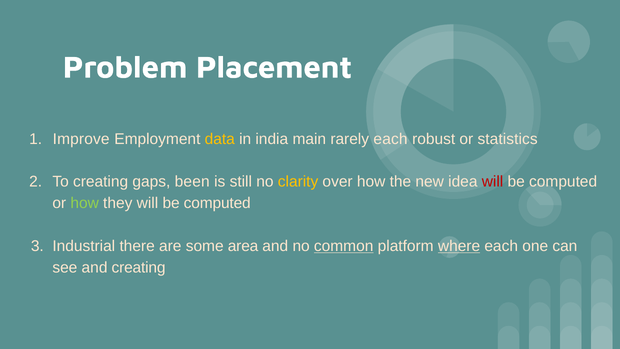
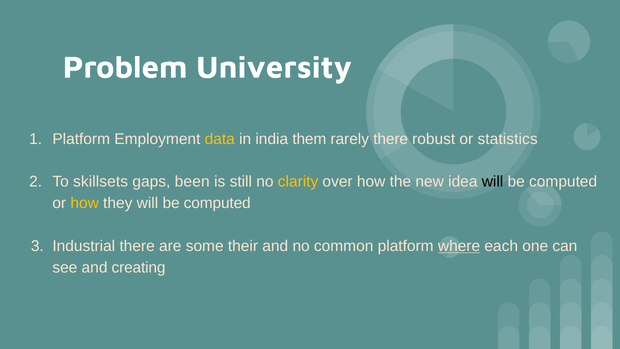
Placement: Placement -> University
Improve at (81, 139): Improve -> Platform
main: main -> them
rarely each: each -> there
To creating: creating -> skillsets
will at (493, 182) colour: red -> black
how at (85, 203) colour: light green -> yellow
area: area -> their
common underline: present -> none
